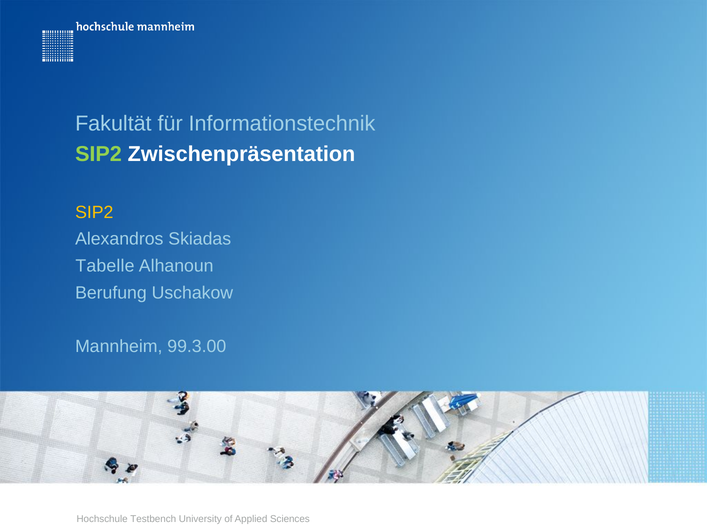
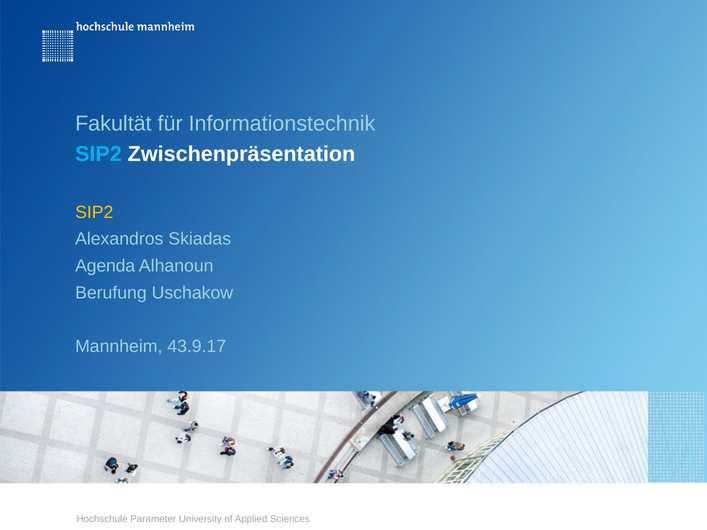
SIP2 at (98, 154) colour: light green -> light blue
Tabelle: Tabelle -> Agenda
99.3.00: 99.3.00 -> 43.9.17
Testbench: Testbench -> Parameter
